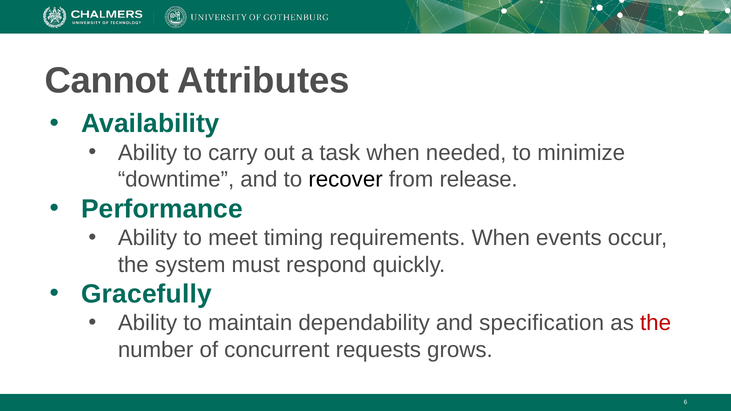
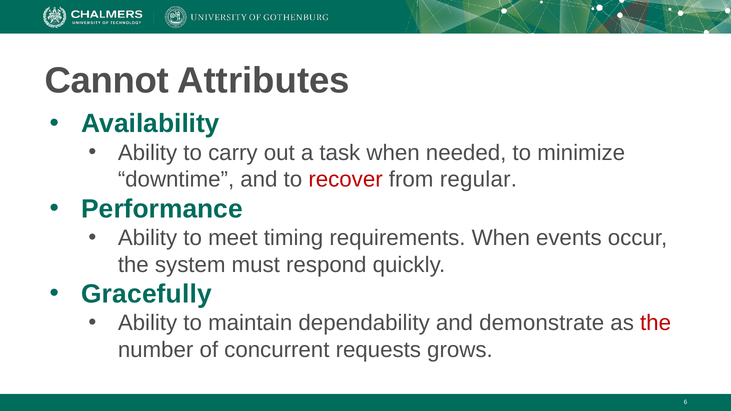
recover colour: black -> red
release: release -> regular
specification: specification -> demonstrate
